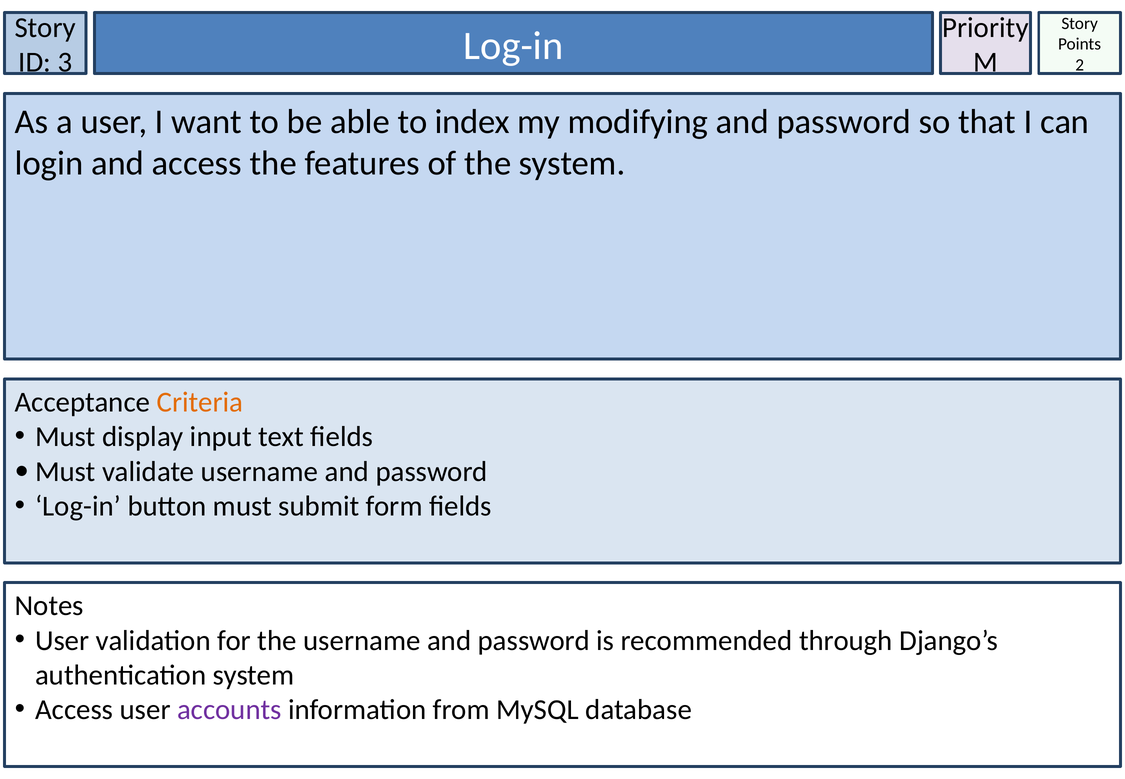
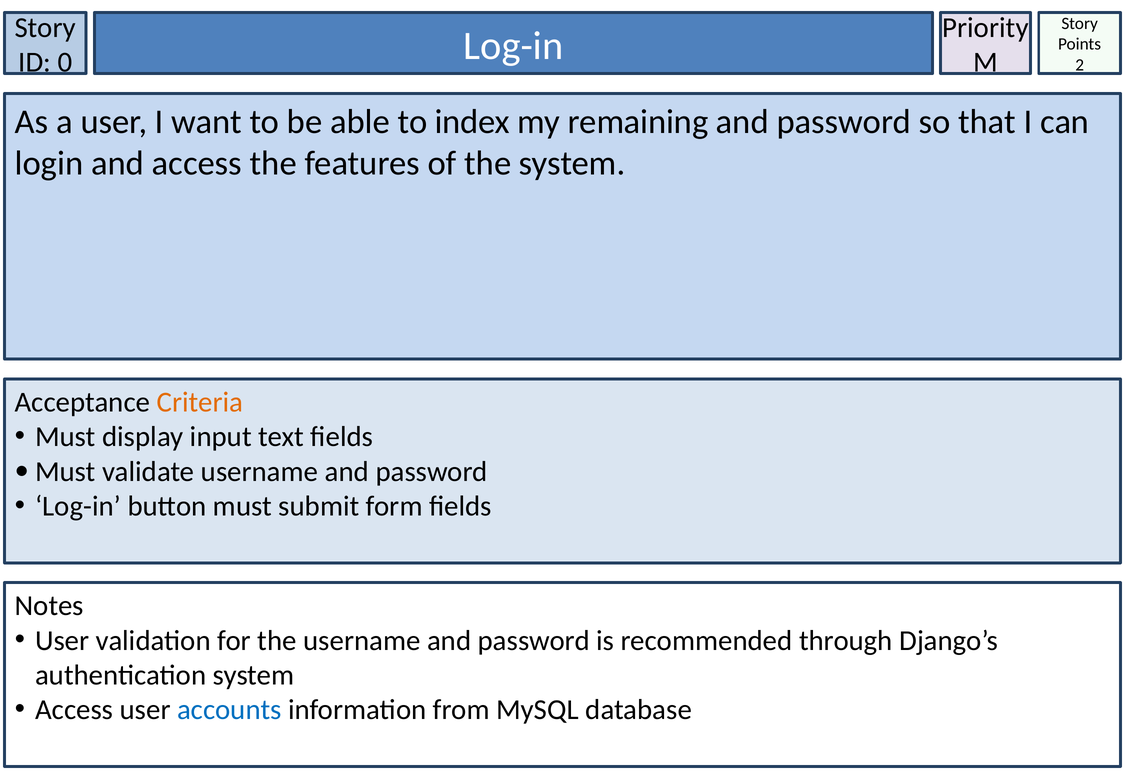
3: 3 -> 0
modifying: modifying -> remaining
accounts colour: purple -> blue
